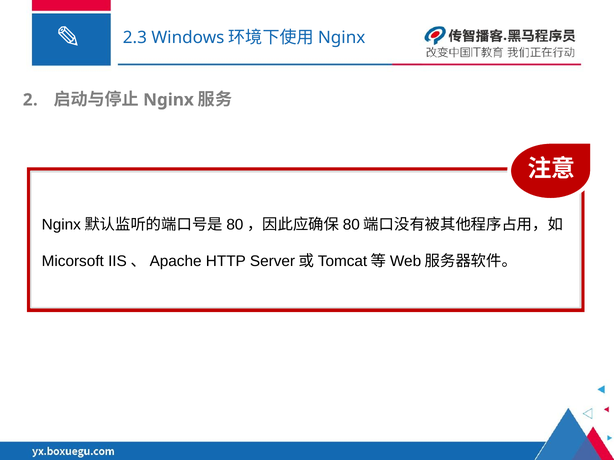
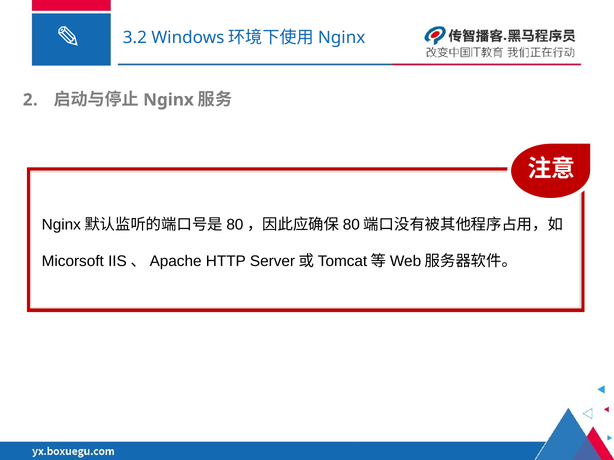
2.3: 2.3 -> 3.2
